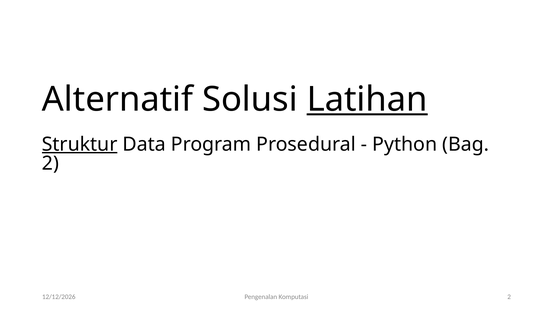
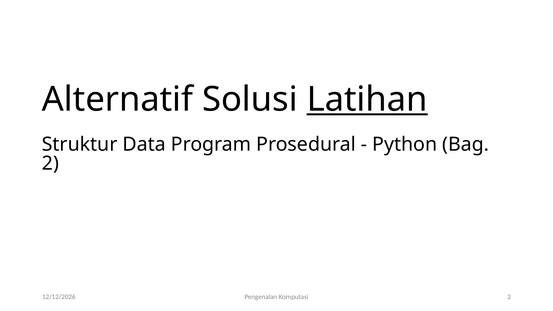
Struktur underline: present -> none
